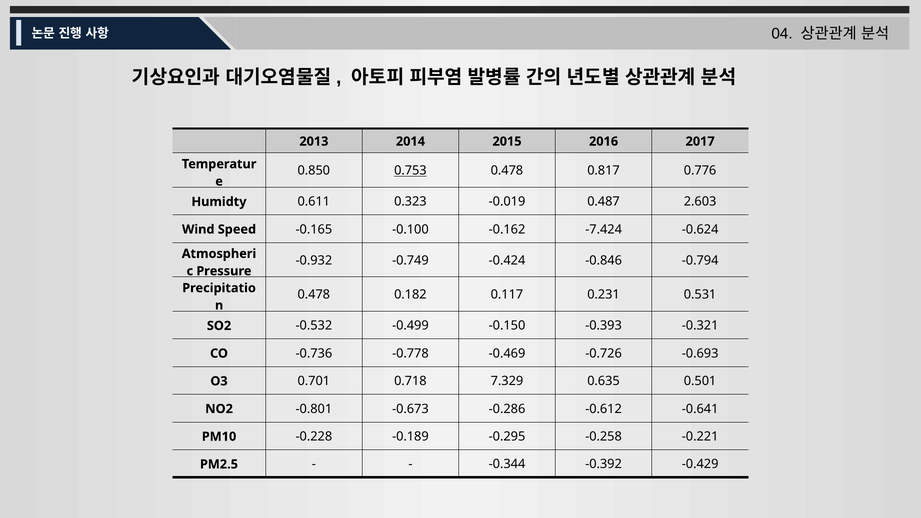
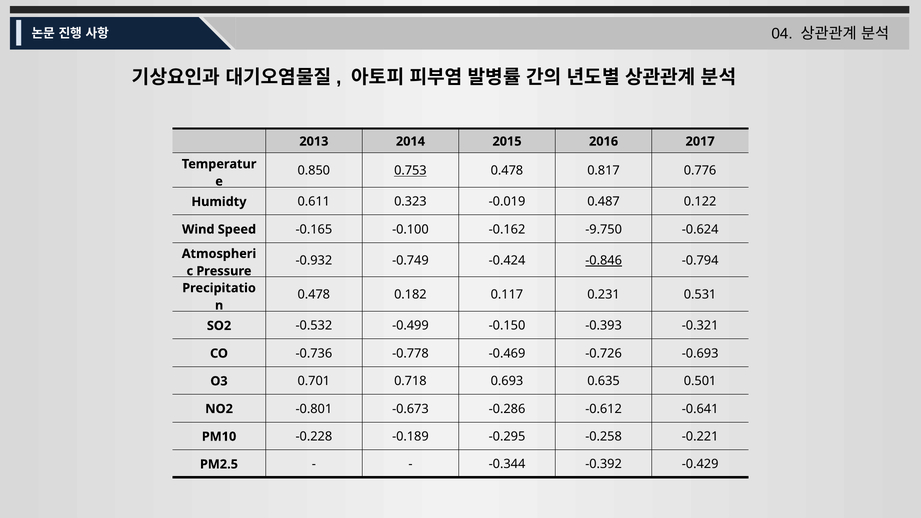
2.603: 2.603 -> 0.122
-7.424: -7.424 -> -9.750
-0.846 underline: none -> present
7.329: 7.329 -> 0.693
